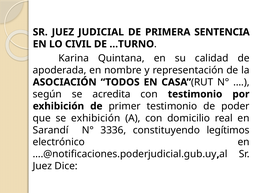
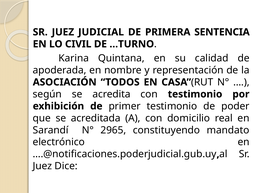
se exhibición: exhibición -> acreditada
3336: 3336 -> 2965
legítimos: legítimos -> mandato
